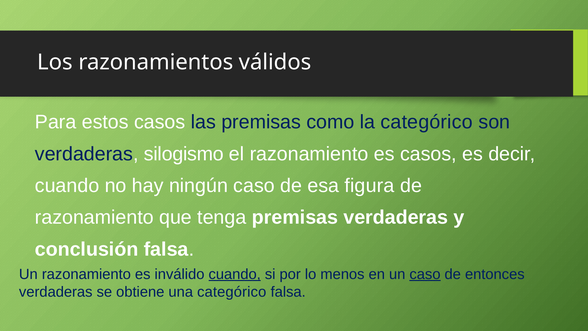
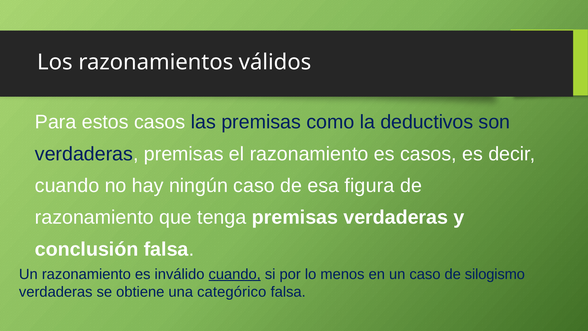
la categórico: categórico -> deductivos
verdaderas silogismo: silogismo -> premisas
caso at (425, 274) underline: present -> none
entonces: entonces -> silogismo
